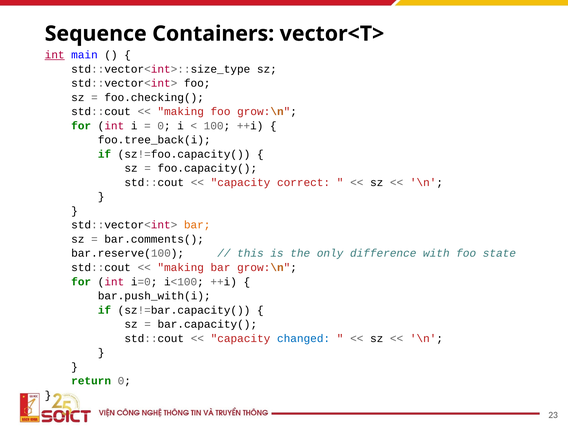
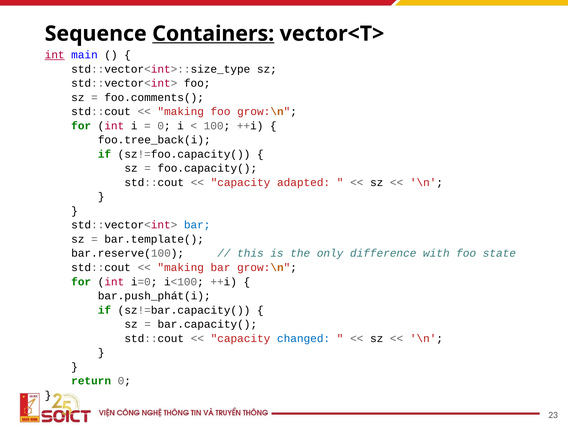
Containers underline: none -> present
foo.checking(: foo.checking( -> foo.comments(
correct: correct -> adapted
bar at (197, 225) colour: orange -> blue
bar.comments(: bar.comments( -> bar.template(
bar.push_with(i: bar.push_with(i -> bar.push_phát(i
